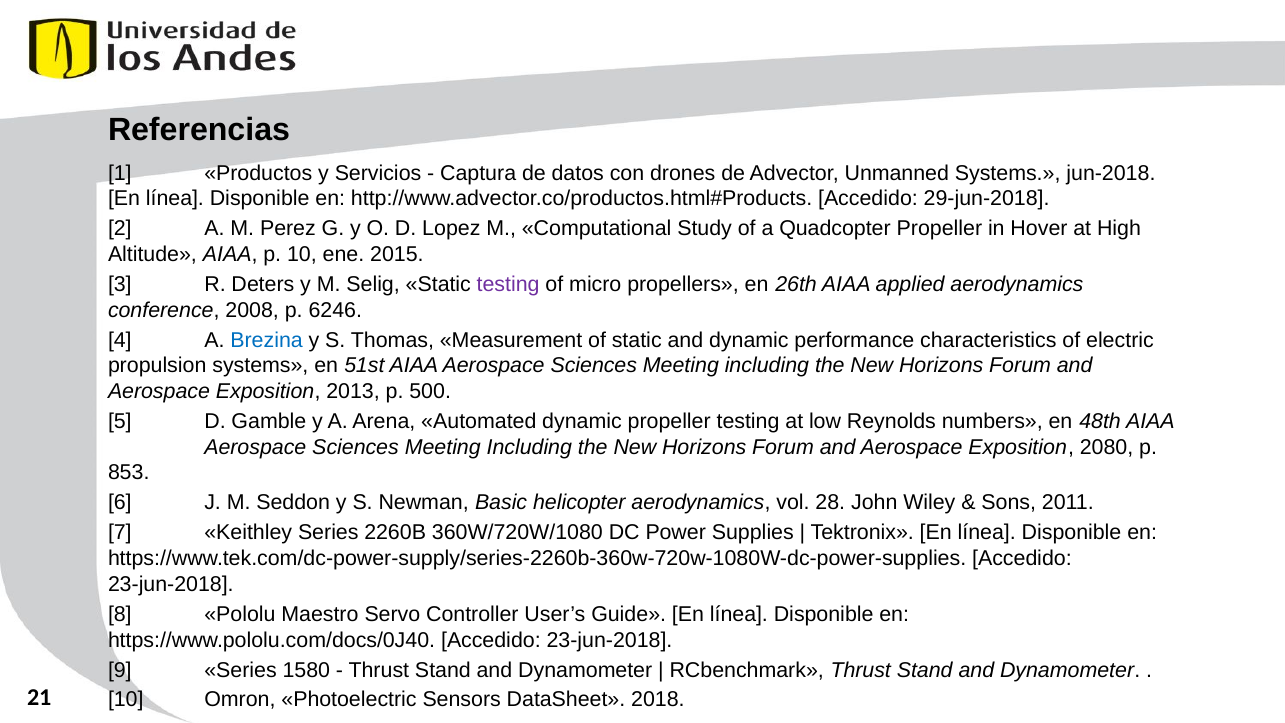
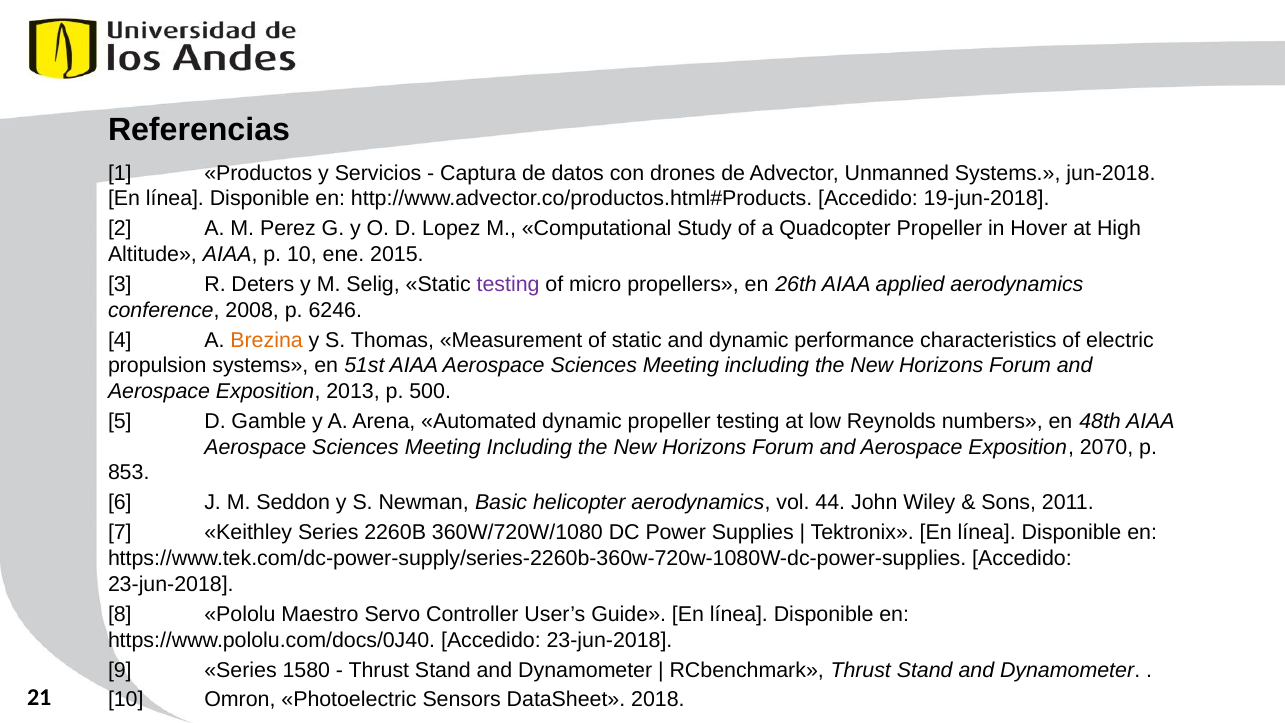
29-jun-2018: 29-jun-2018 -> 19-jun-2018
Brezina colour: blue -> orange
2080: 2080 -> 2070
28: 28 -> 44
